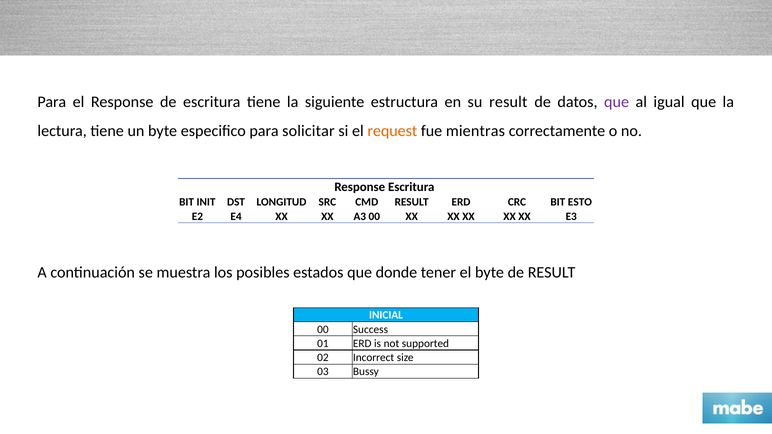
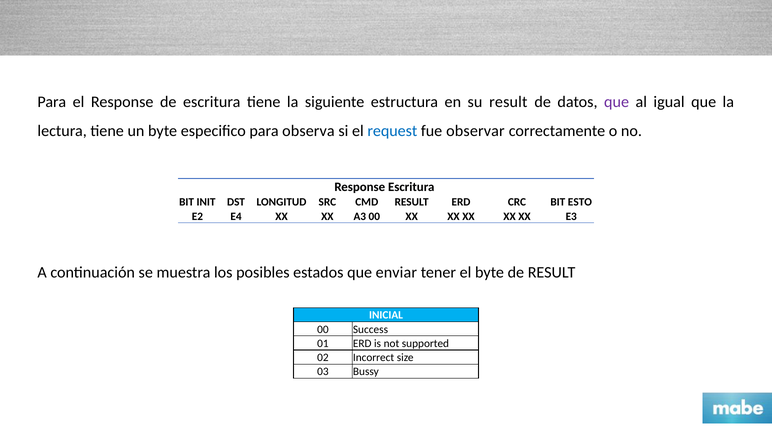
solicitar: solicitar -> observa
request colour: orange -> blue
mientras: mientras -> observar
donde: donde -> enviar
